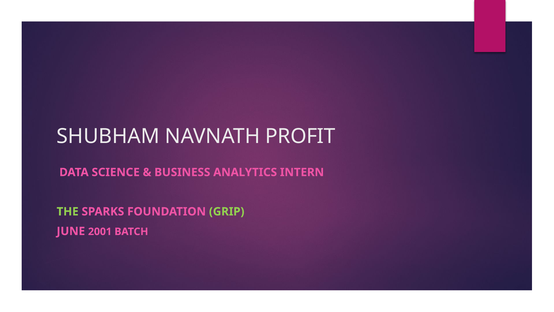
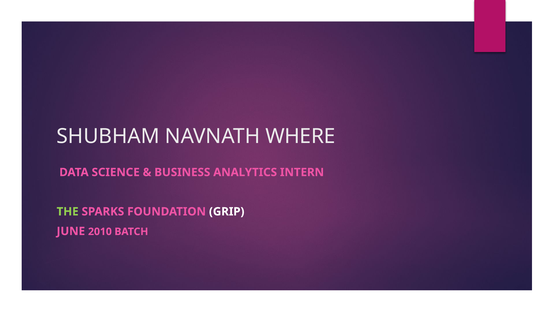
PROFIT: PROFIT -> WHERE
GRIP colour: light green -> white
2001: 2001 -> 2010
